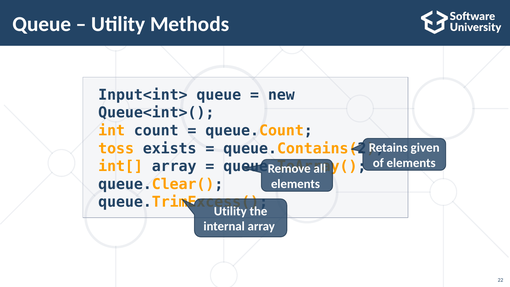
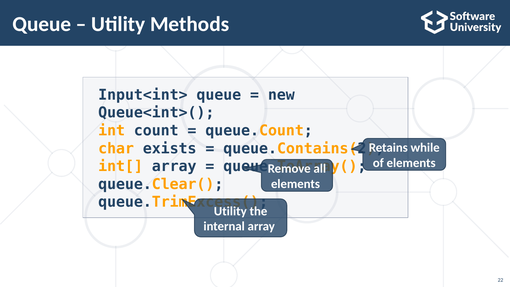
toss: toss -> char
given: given -> while
